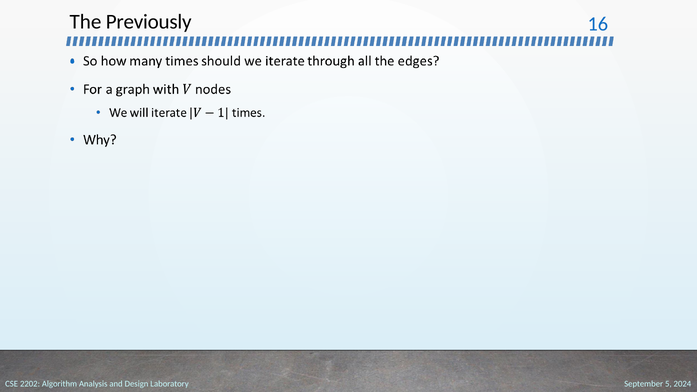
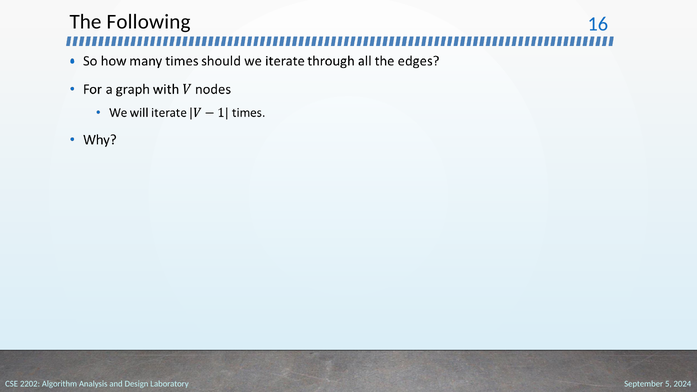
Previously: Previously -> Following
